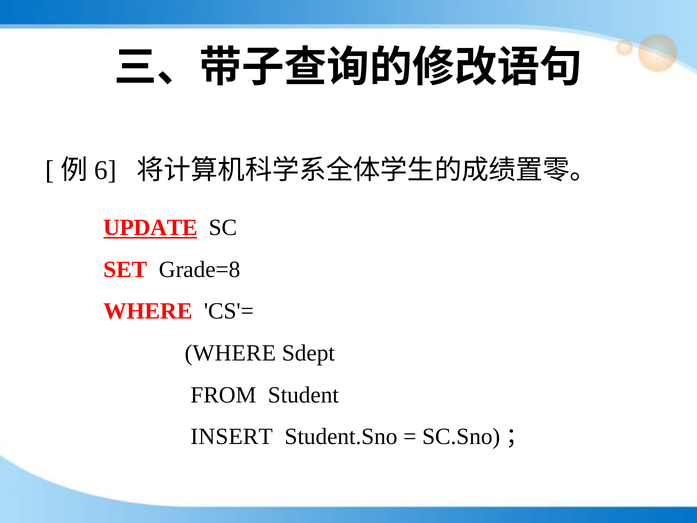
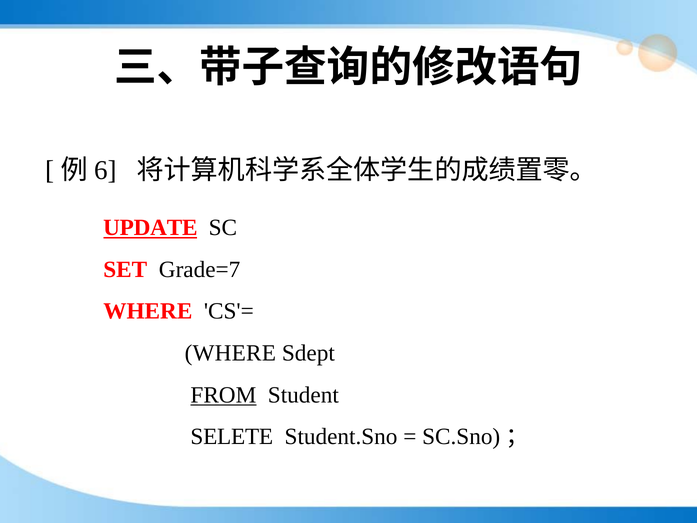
Grade=8: Grade=8 -> Grade=7
FROM underline: none -> present
INSERT: INSERT -> SELETE
